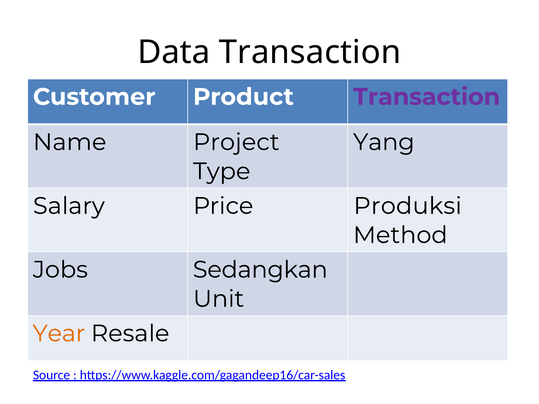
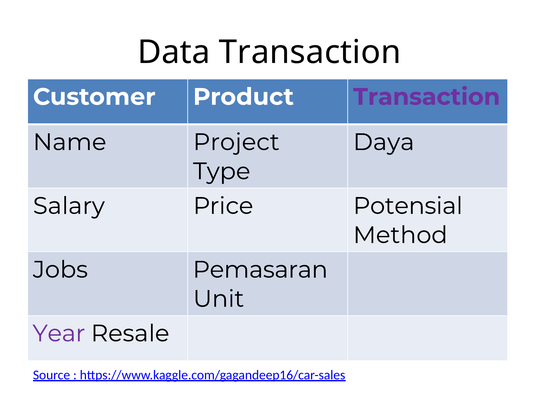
Yang: Yang -> Daya
Produksi: Produksi -> Potensial
Sedangkan: Sedangkan -> Pemasaran
Year colour: orange -> purple
